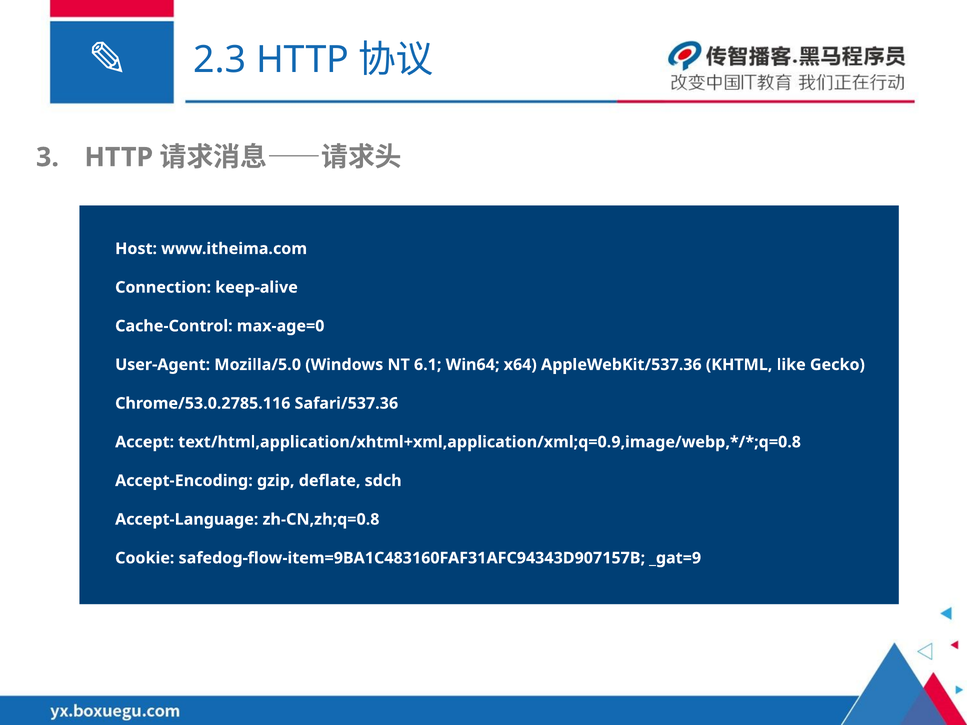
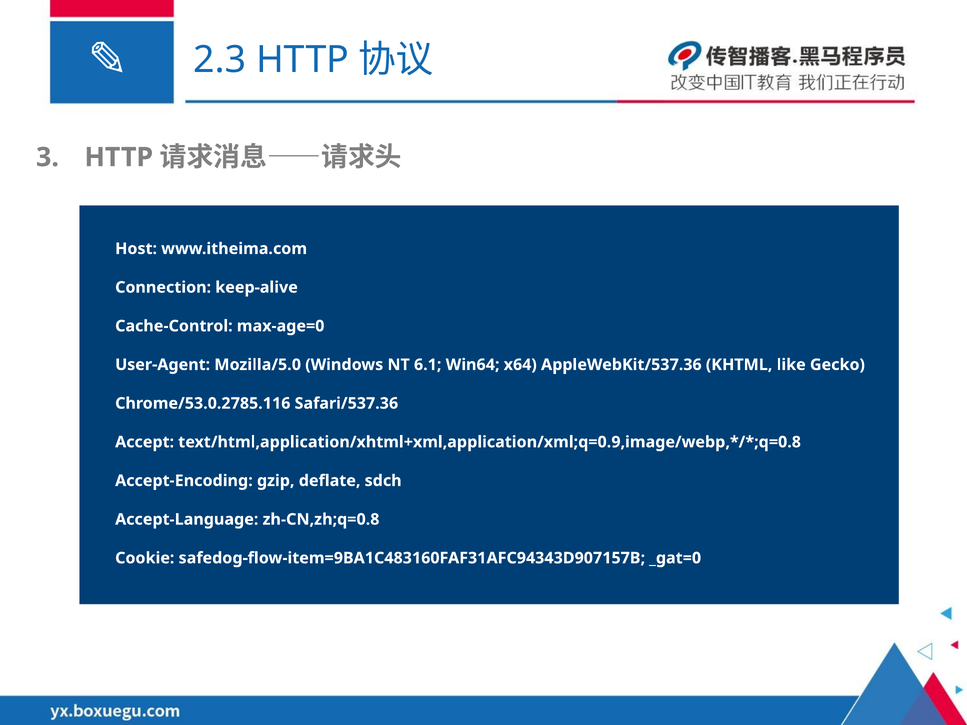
_gat=9: _gat=9 -> _gat=0
